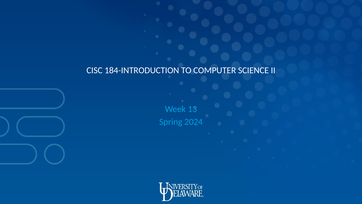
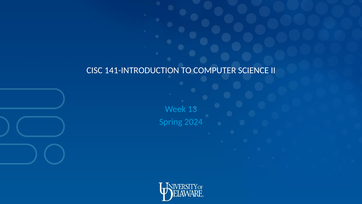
184-INTRODUCTION: 184-INTRODUCTION -> 141-INTRODUCTION
